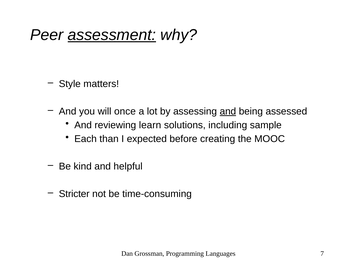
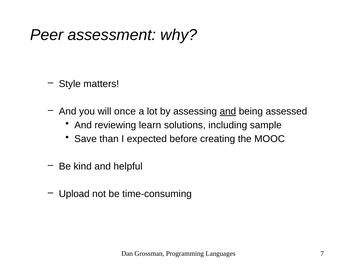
assessment underline: present -> none
Each: Each -> Save
Stricter: Stricter -> Upload
